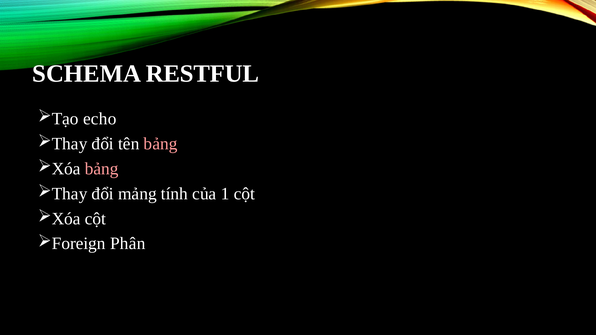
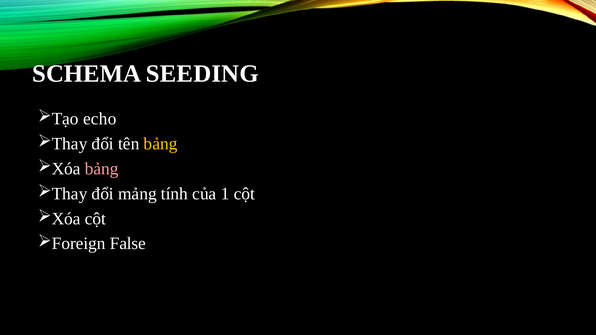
RESTFUL: RESTFUL -> SEEDING
bảng at (161, 144) colour: pink -> yellow
Phân: Phân -> False
